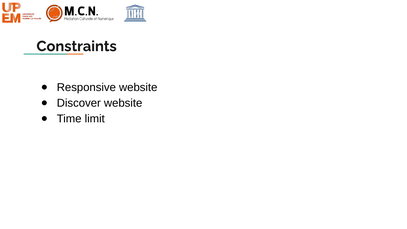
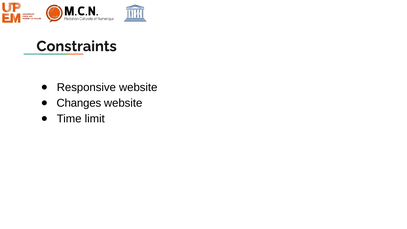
Discover: Discover -> Changes
